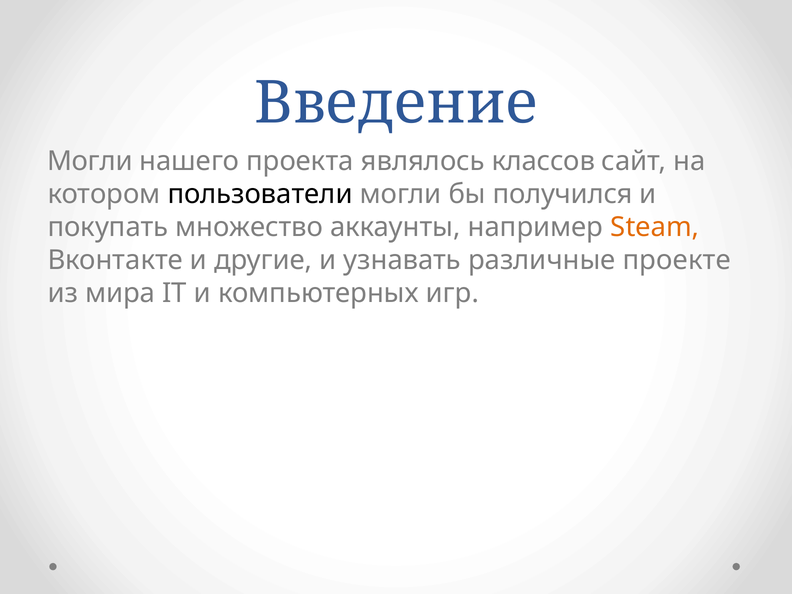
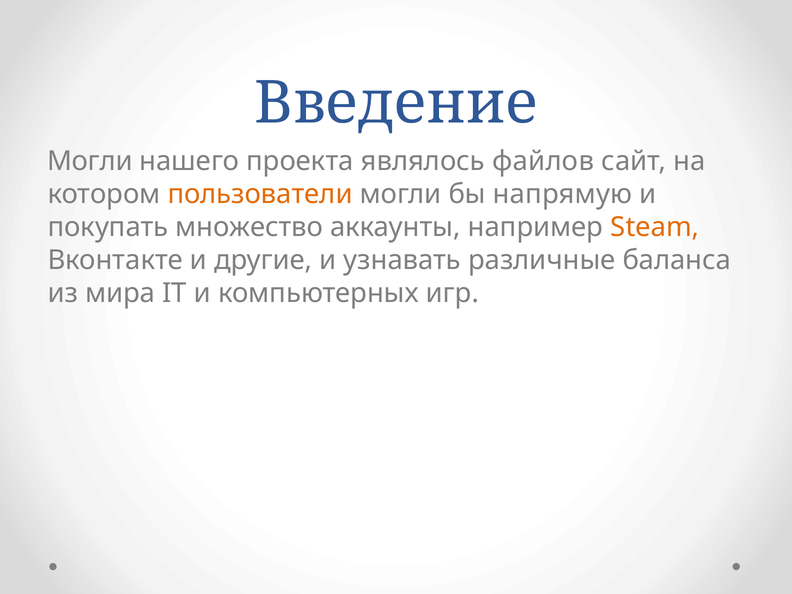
классов: классов -> файлов
пользователи colour: black -> orange
получился: получился -> напрямую
проекте: проекте -> баланса
